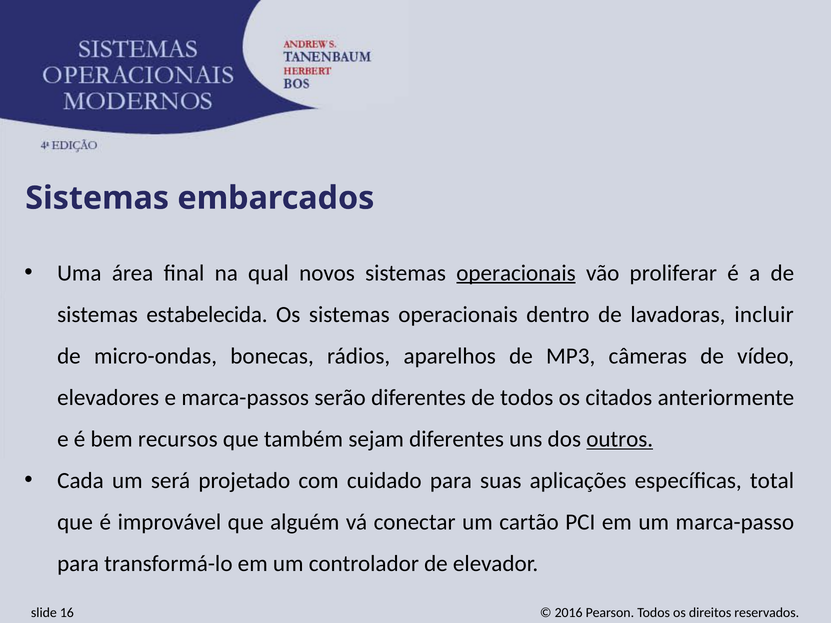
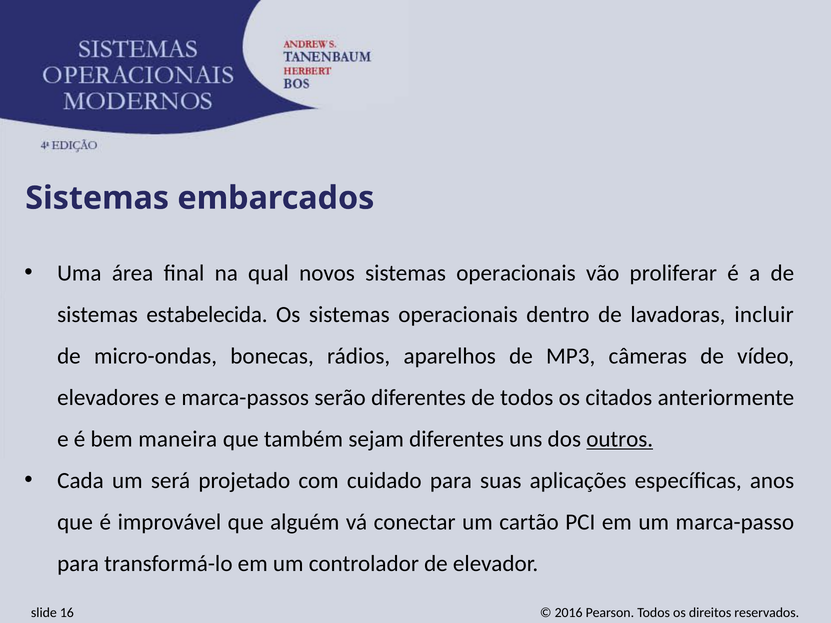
operacionais at (516, 273) underline: present -> none
recursos: recursos -> maneira
total: total -> anos
